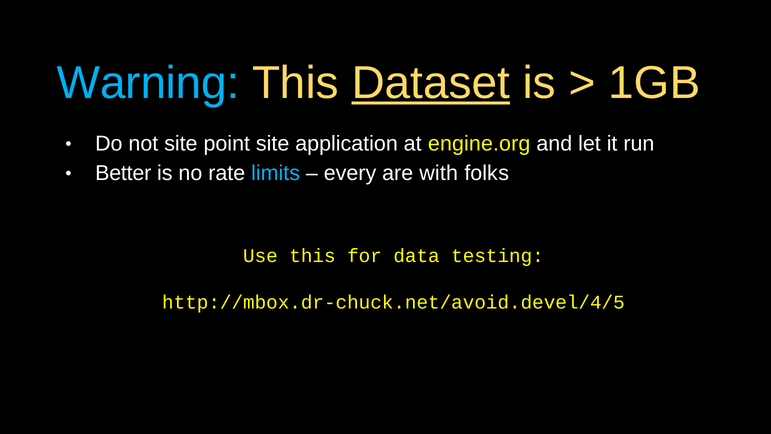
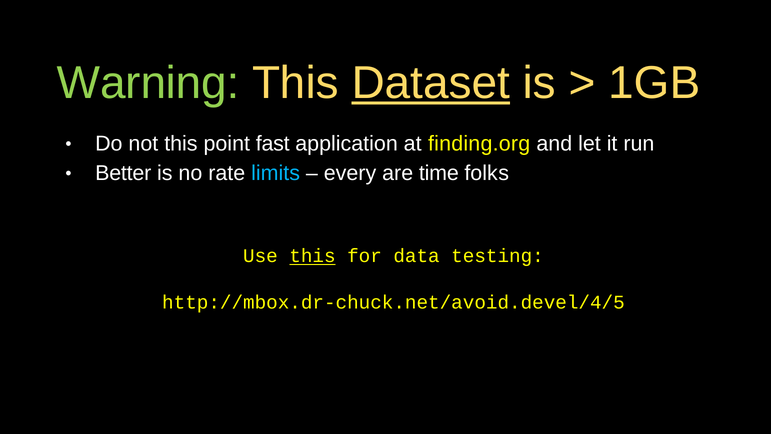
Warning colour: light blue -> light green
not site: site -> this
point site: site -> fast
engine.org: engine.org -> finding.org
with: with -> time
this at (312, 256) underline: none -> present
